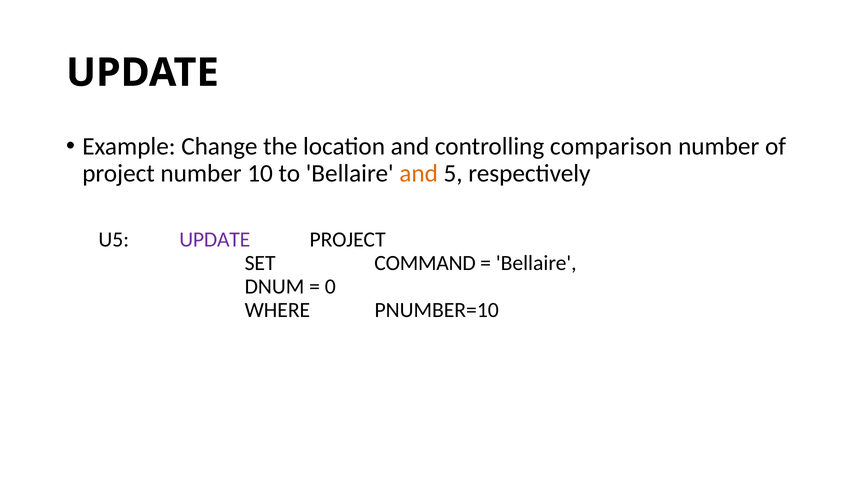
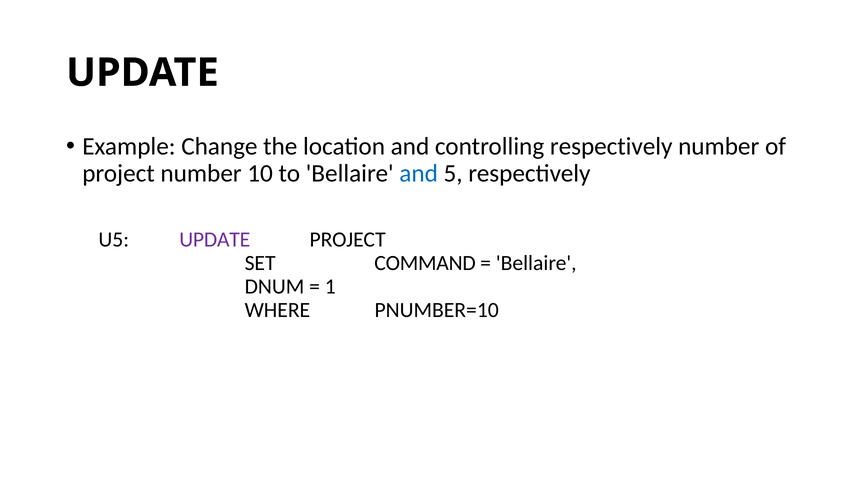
controlling comparison: comparison -> respectively
and at (419, 174) colour: orange -> blue
0: 0 -> 1
